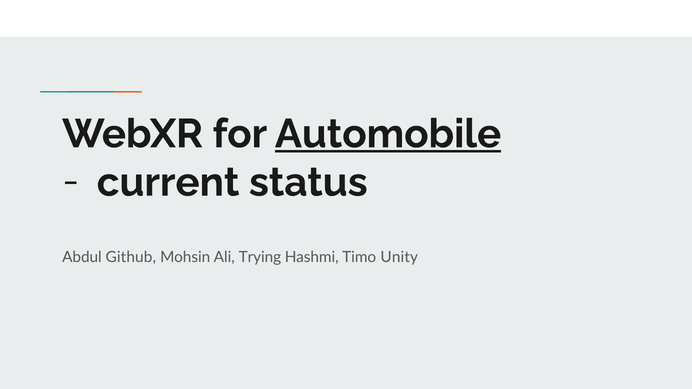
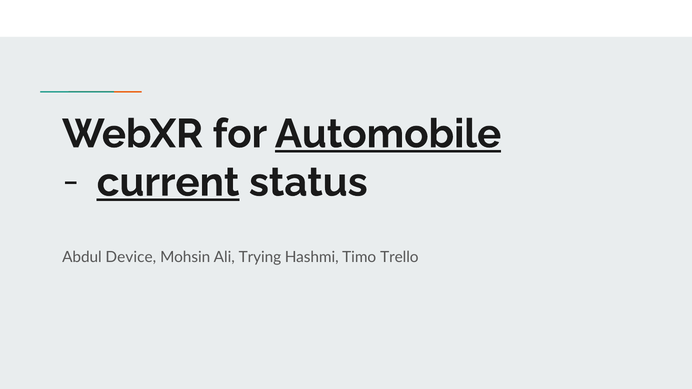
current underline: none -> present
Github: Github -> Device
Unity: Unity -> Trello
